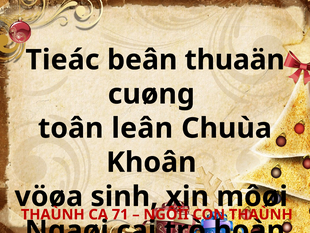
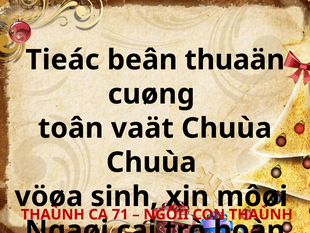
leân: leân -> vaät
Khoân at (151, 162): Khoân -> Chuùa
